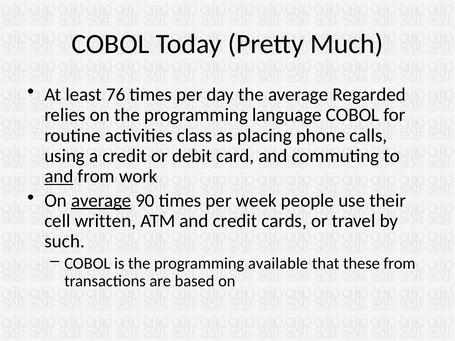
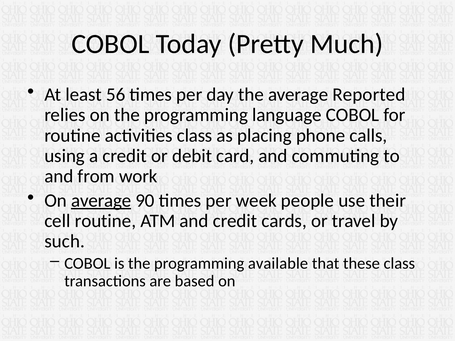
76: 76 -> 56
Regarded: Regarded -> Reported
and at (59, 176) underline: present -> none
cell written: written -> routine
these from: from -> class
